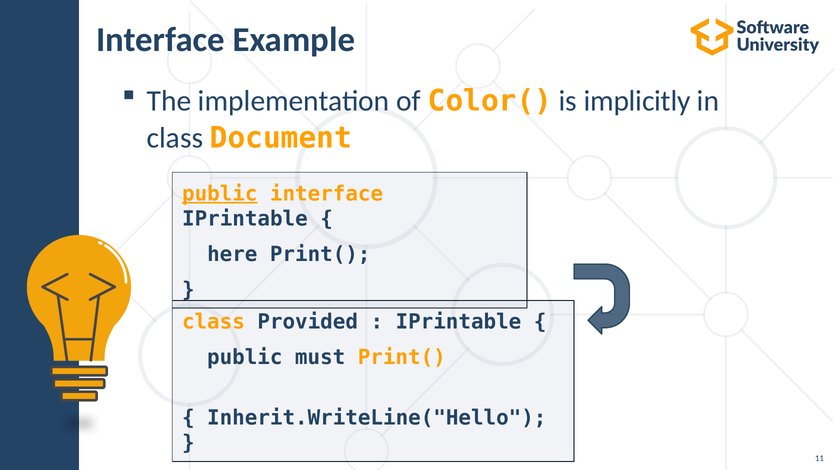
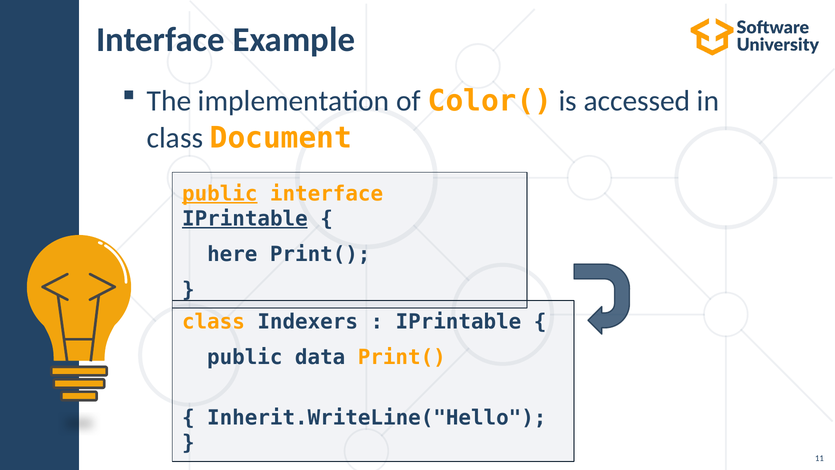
implicitly: implicitly -> accessed
IPrintable at (245, 219) underline: none -> present
Provided: Provided -> Indexers
must: must -> data
